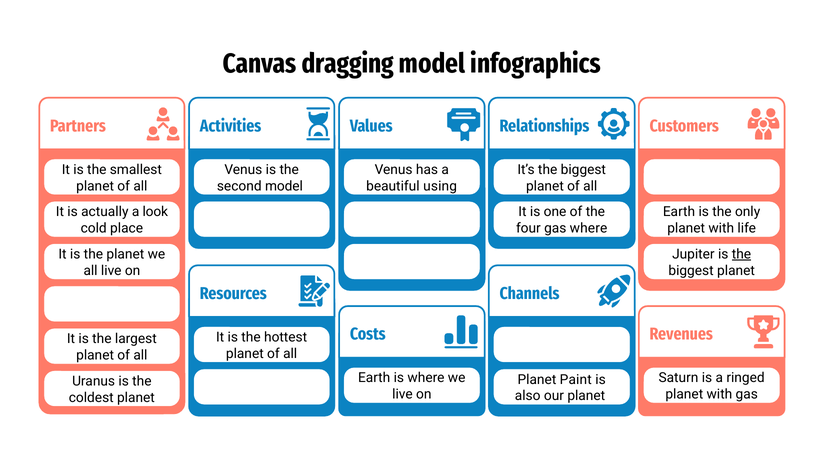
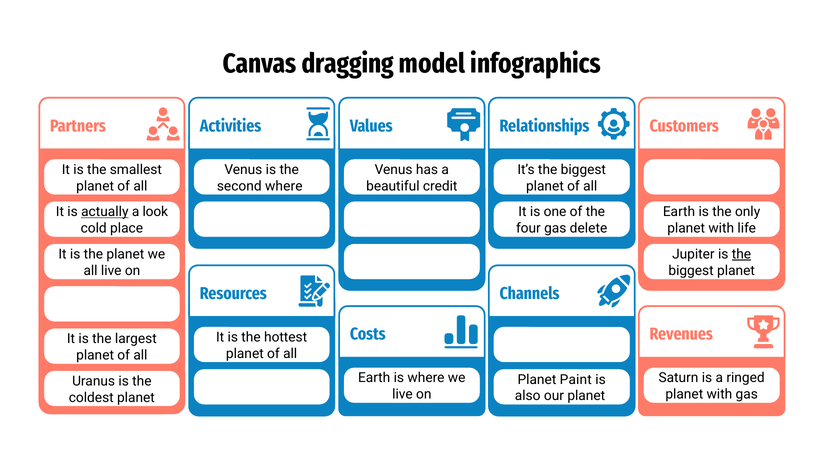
second model: model -> where
using: using -> credit
actually underline: none -> present
gas where: where -> delete
